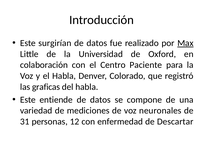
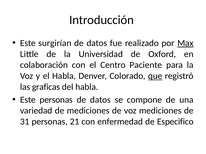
que underline: none -> present
Este entiende: entiende -> personas
voz neuronales: neuronales -> mediciones
12: 12 -> 21
Descartar: Descartar -> Especifico
